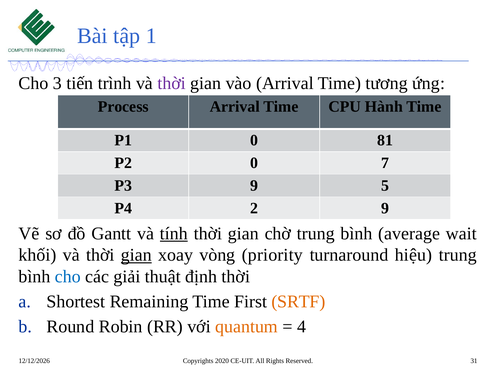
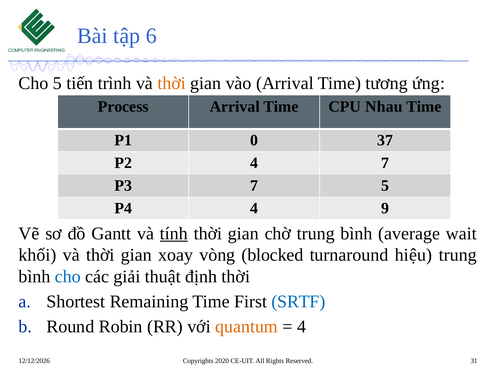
1: 1 -> 6
Cho 3: 3 -> 5
thời at (172, 83) colour: purple -> orange
Hành: Hành -> Nhau
81: 81 -> 37
P2 0: 0 -> 4
P3 9: 9 -> 7
P4 2: 2 -> 4
gian at (136, 255) underline: present -> none
priority: priority -> blocked
SRTF colour: orange -> blue
